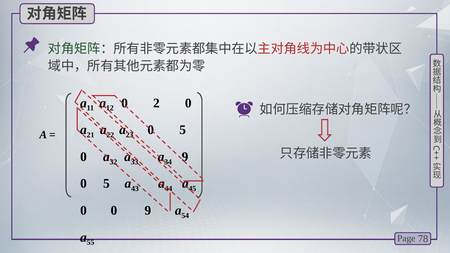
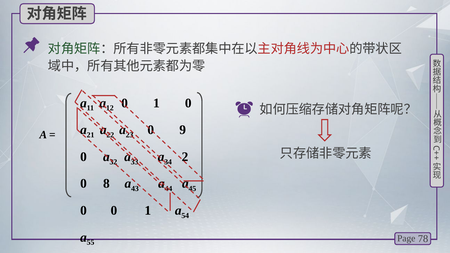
2 at (156, 103): 2 -> 1
5 at (183, 130): 5 -> 9
9 at (185, 157): 9 -> 2
5 at (106, 184): 5 -> 8
0 0 9: 9 -> 1
